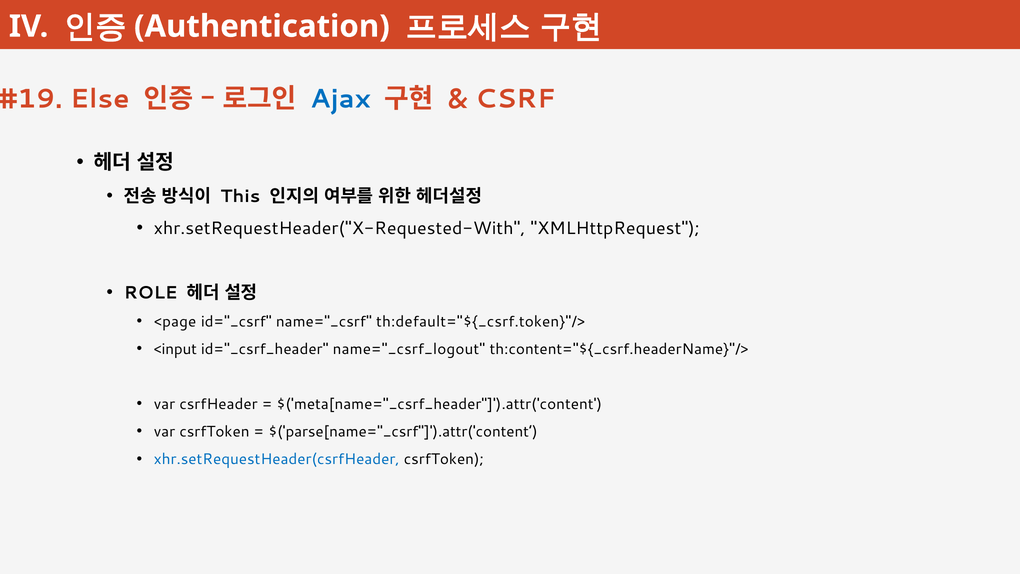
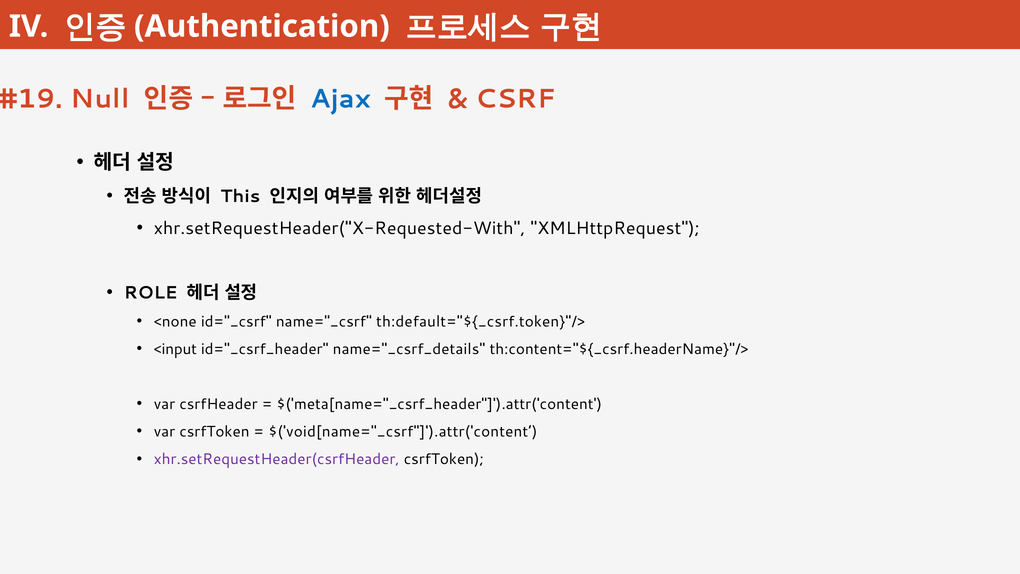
Else: Else -> Null
<page: <page -> <none
name="_csrf_logout: name="_csrf_logout -> name="_csrf_details
$('parse[name="_csrf"]').attr('content: $('parse[name="_csrf"]').attr('content -> $('void[name="_csrf"]').attr('content
xhr.setRequestHeader(csrfHeader colour: blue -> purple
